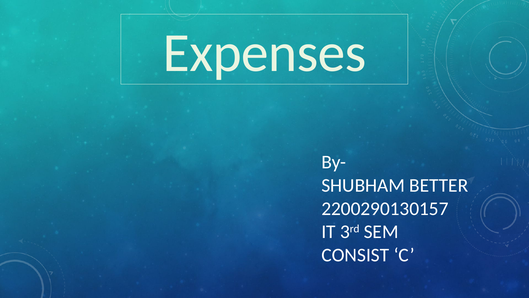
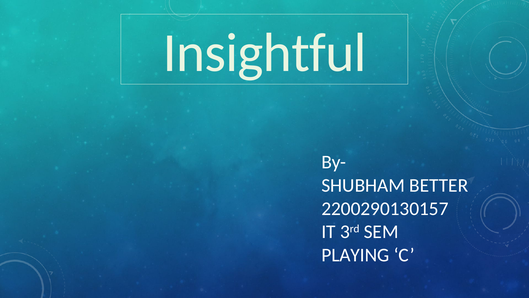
Expenses: Expenses -> Insightful
CONSIST: CONSIST -> PLAYING
